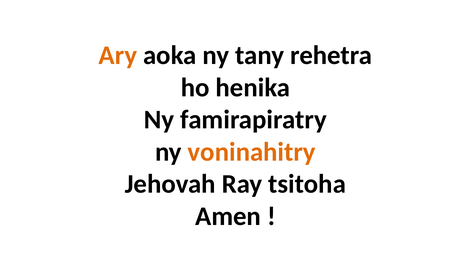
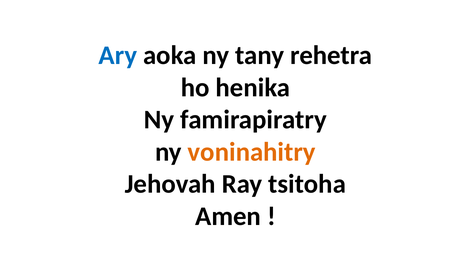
Ary colour: orange -> blue
